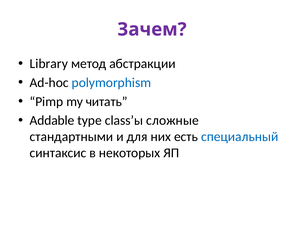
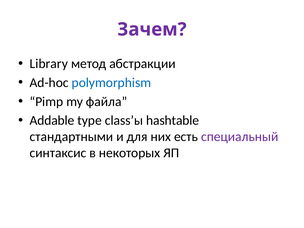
читать: читать -> файла
сложные: сложные -> hashtable
специальный colour: blue -> purple
